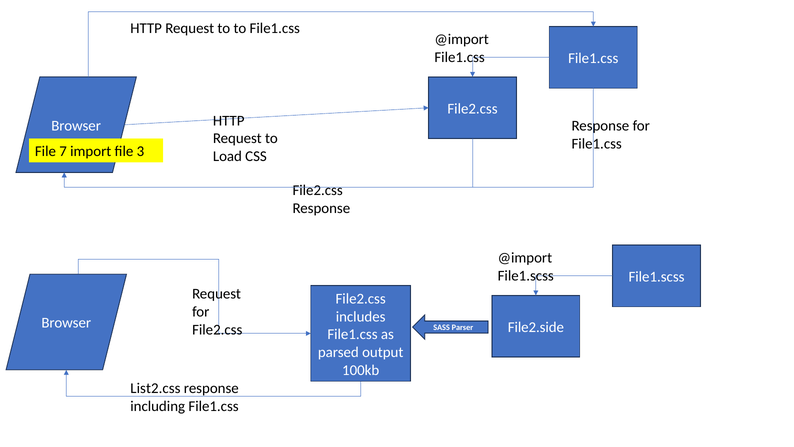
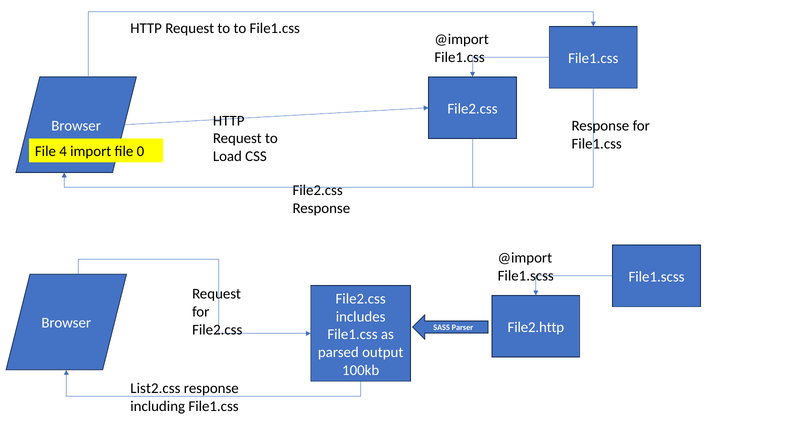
7: 7 -> 4
3: 3 -> 0
File2.side: File2.side -> File2.http
